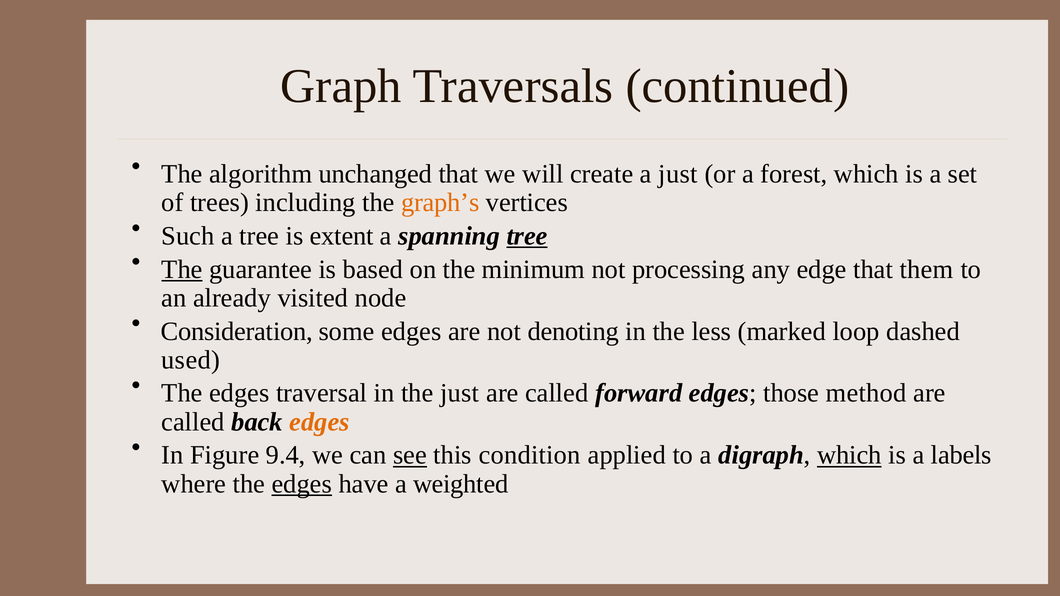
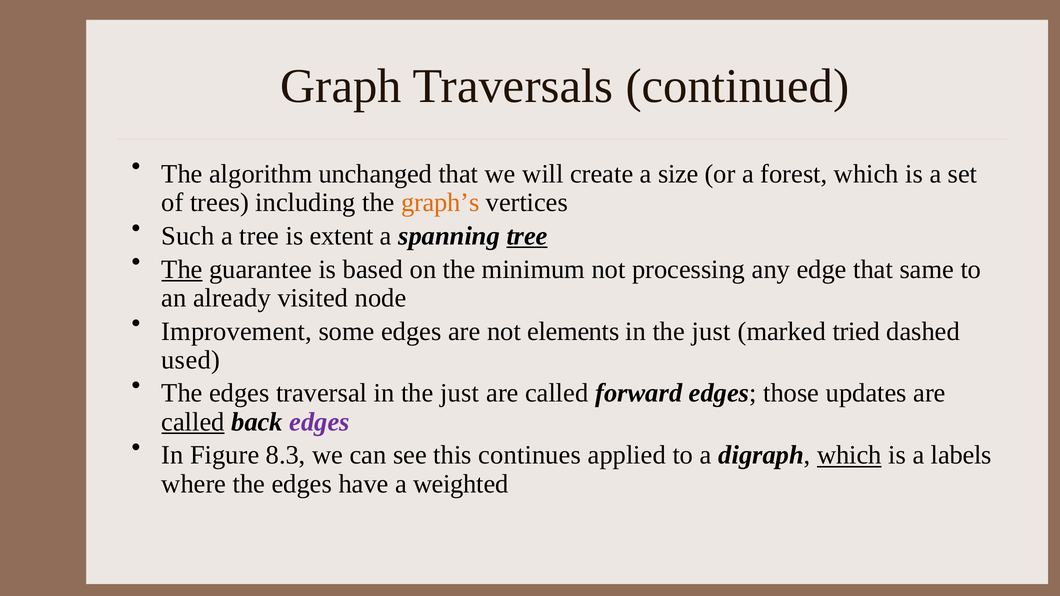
a just: just -> size
them: them -> same
Consideration: Consideration -> Improvement
denoting: denoting -> elements
less at (711, 331): less -> just
loop: loop -> tried
method: method -> updates
called at (193, 422) underline: none -> present
edges at (319, 422) colour: orange -> purple
9.4: 9.4 -> 8.3
see underline: present -> none
condition: condition -> continues
edges at (302, 484) underline: present -> none
